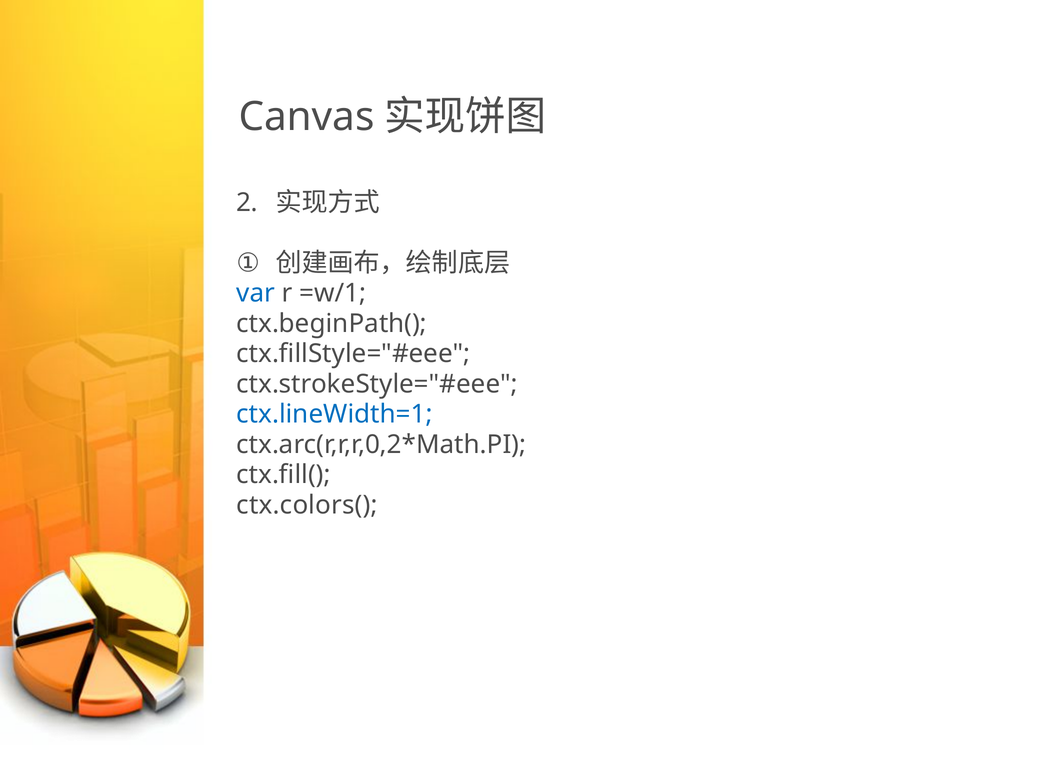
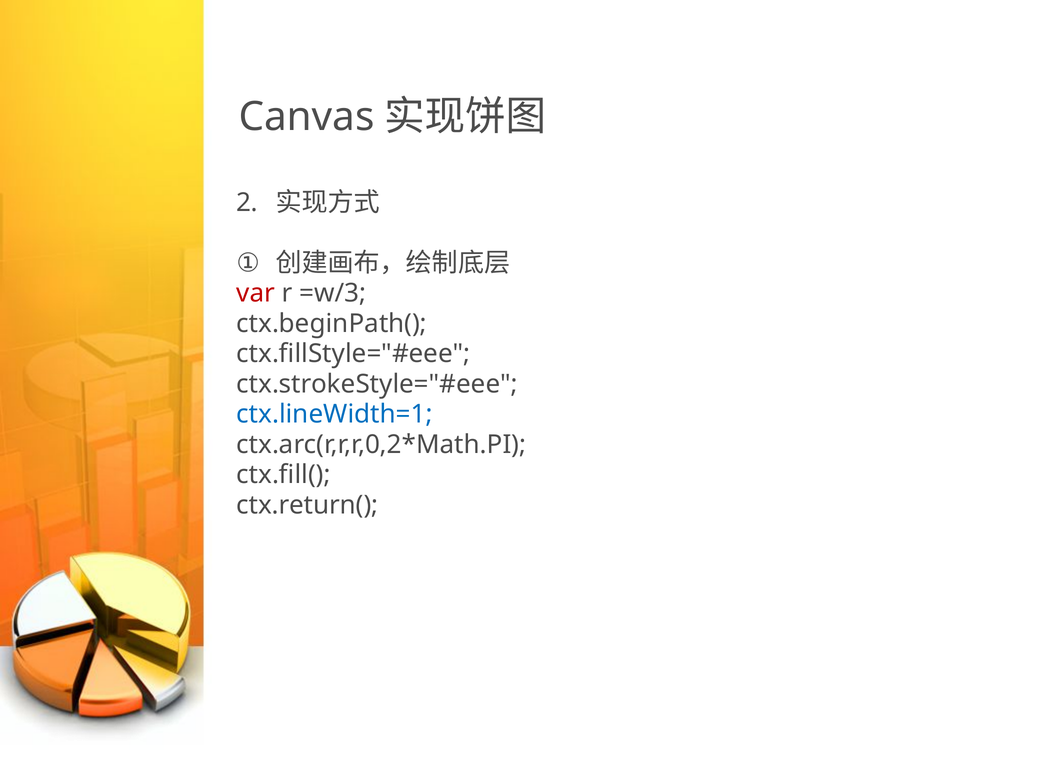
var colour: blue -> red
=w/1: =w/1 -> =w/3
ctx.colors(: ctx.colors( -> ctx.return(
